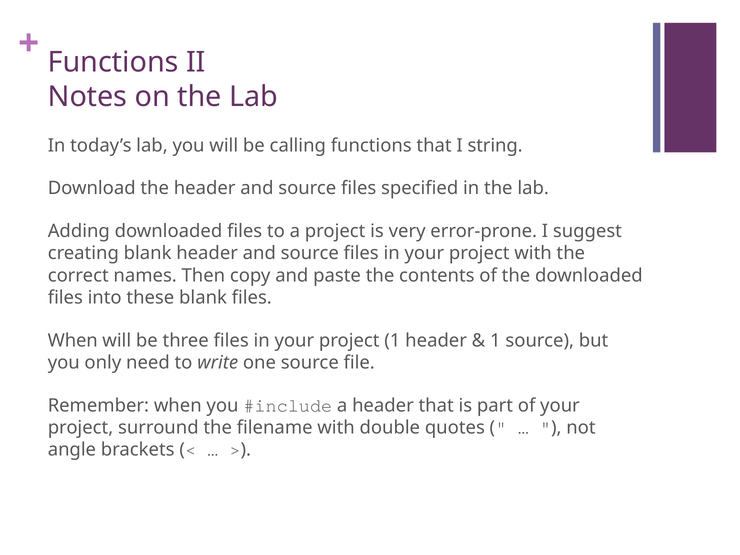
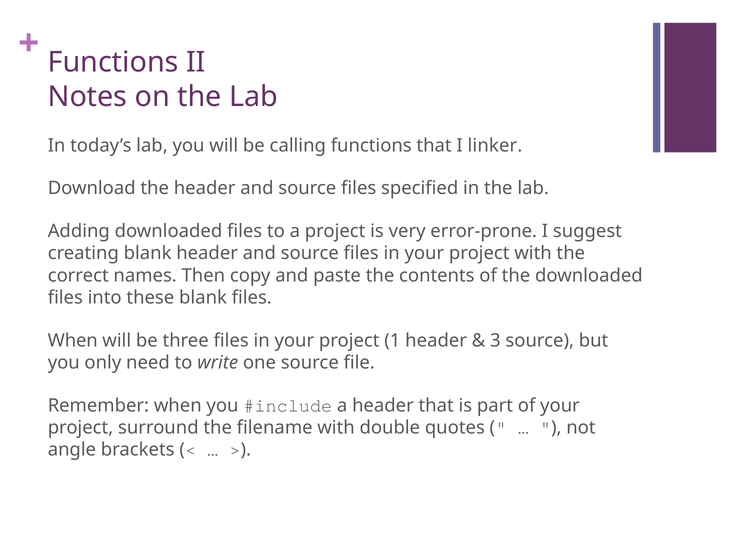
string: string -> linker
1 at (495, 341): 1 -> 3
